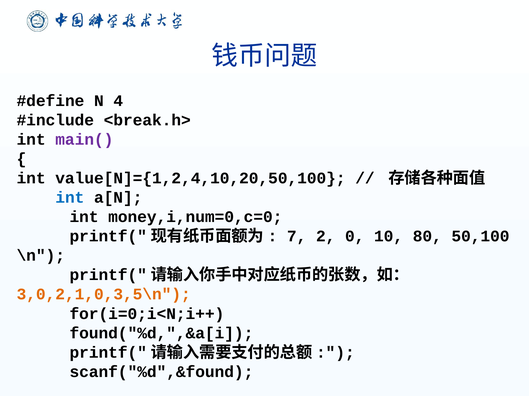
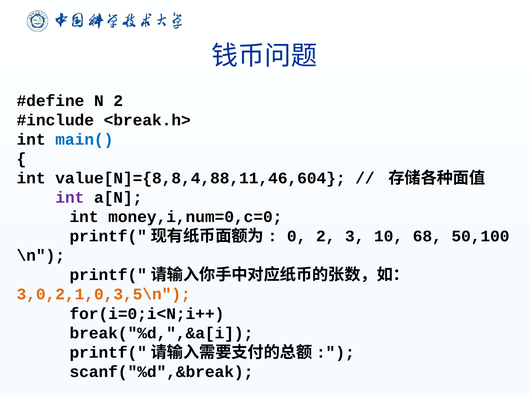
N 4: 4 -> 2
main( colour: purple -> blue
value[N]={1,2,4,10,20,50,100: value[N]={1,2,4,10,20,50,100 -> value[N]={8,8,4,88,11,46,604
int at (70, 198) colour: blue -> purple
7: 7 -> 0
0: 0 -> 3
80: 80 -> 68
found("%d,",&a[i: found("%d,",&a[i -> break("%d,",&a[i
scanf("%d",&found: scanf("%d",&found -> scanf("%d",&break
